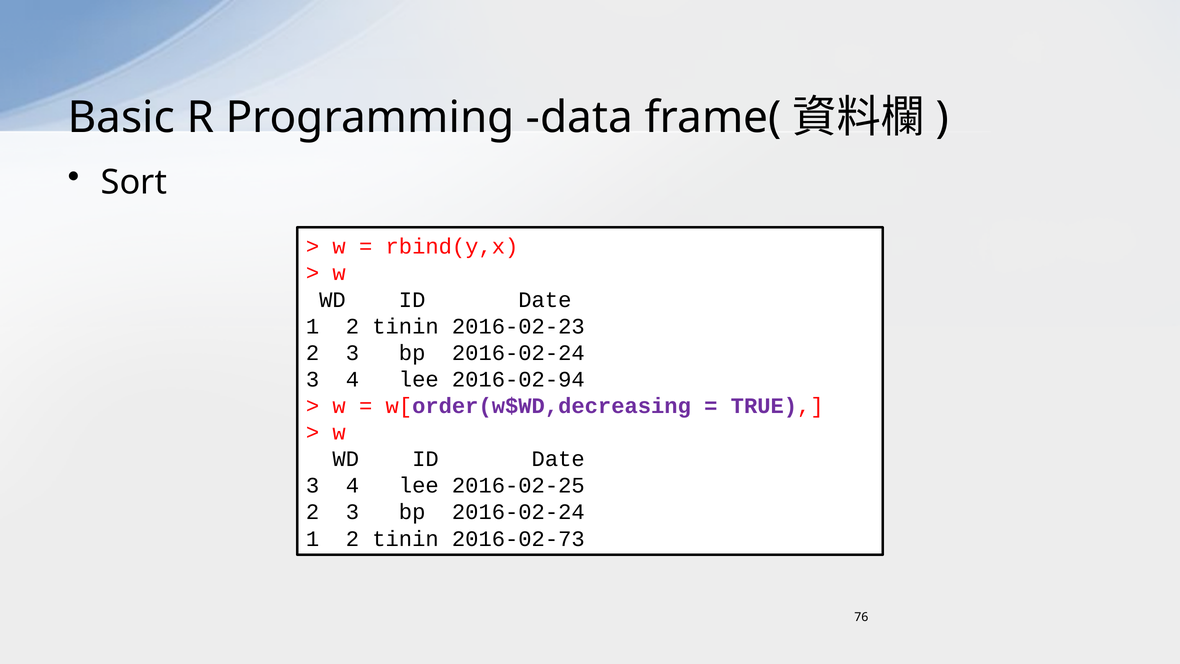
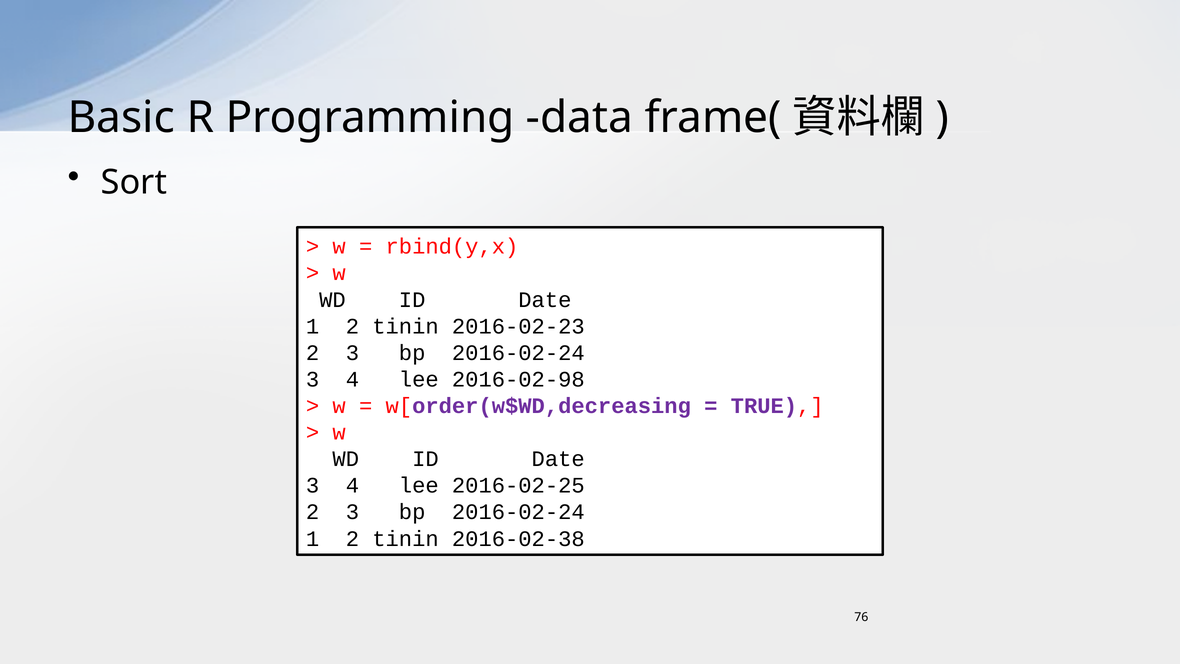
2016-02-94: 2016-02-94 -> 2016-02-98
2016-02-73: 2016-02-73 -> 2016-02-38
